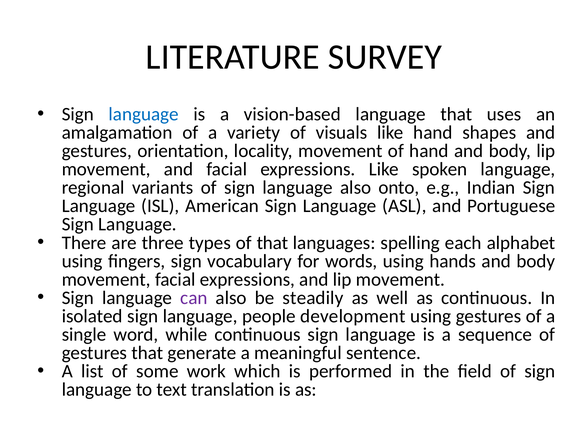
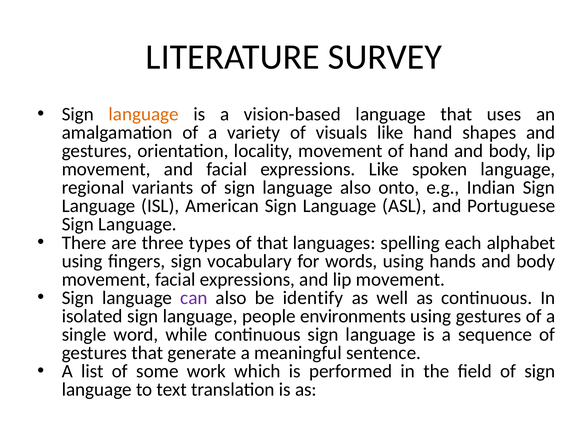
language at (144, 114) colour: blue -> orange
steadily: steadily -> identify
development: development -> environments
